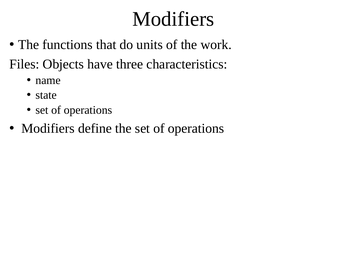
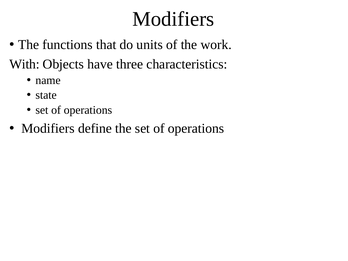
Files: Files -> With
